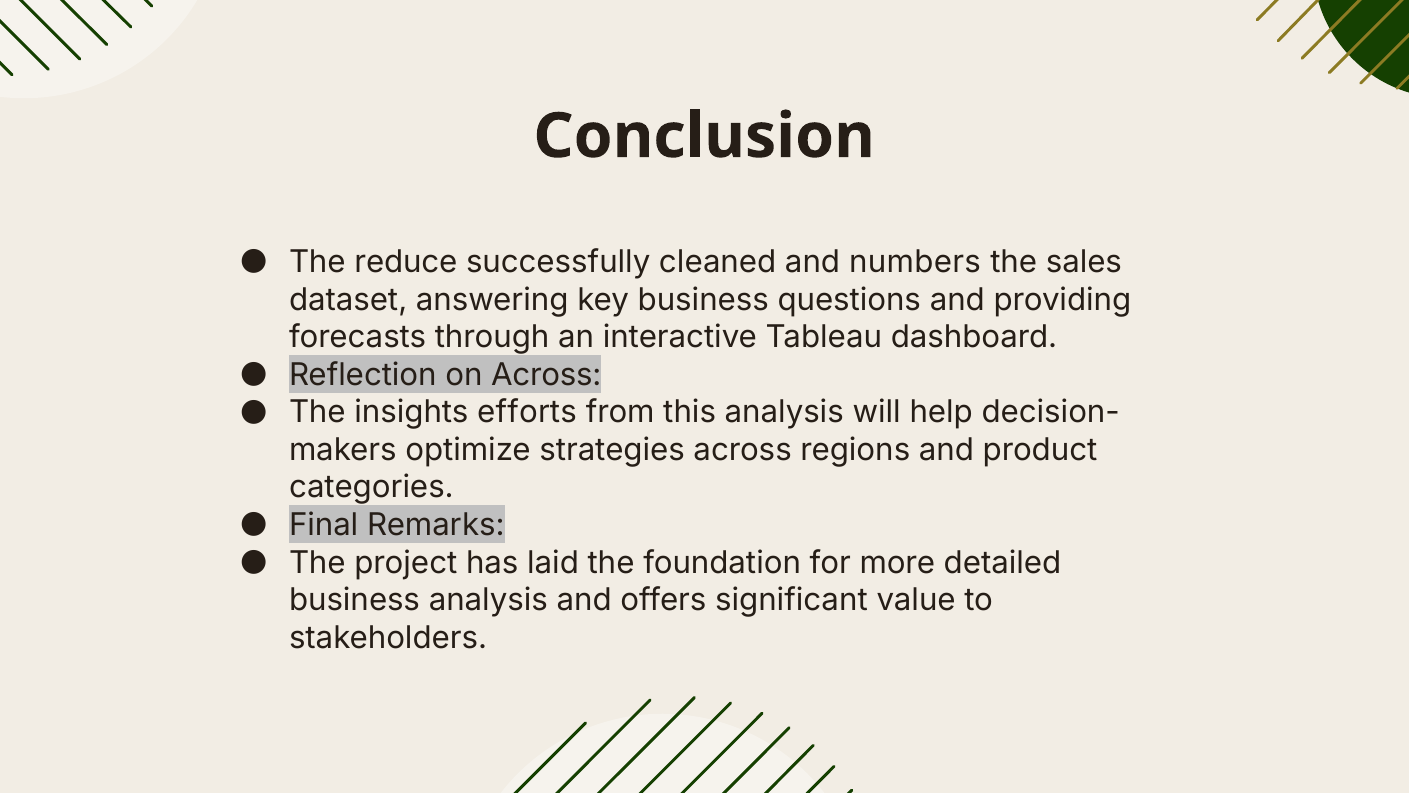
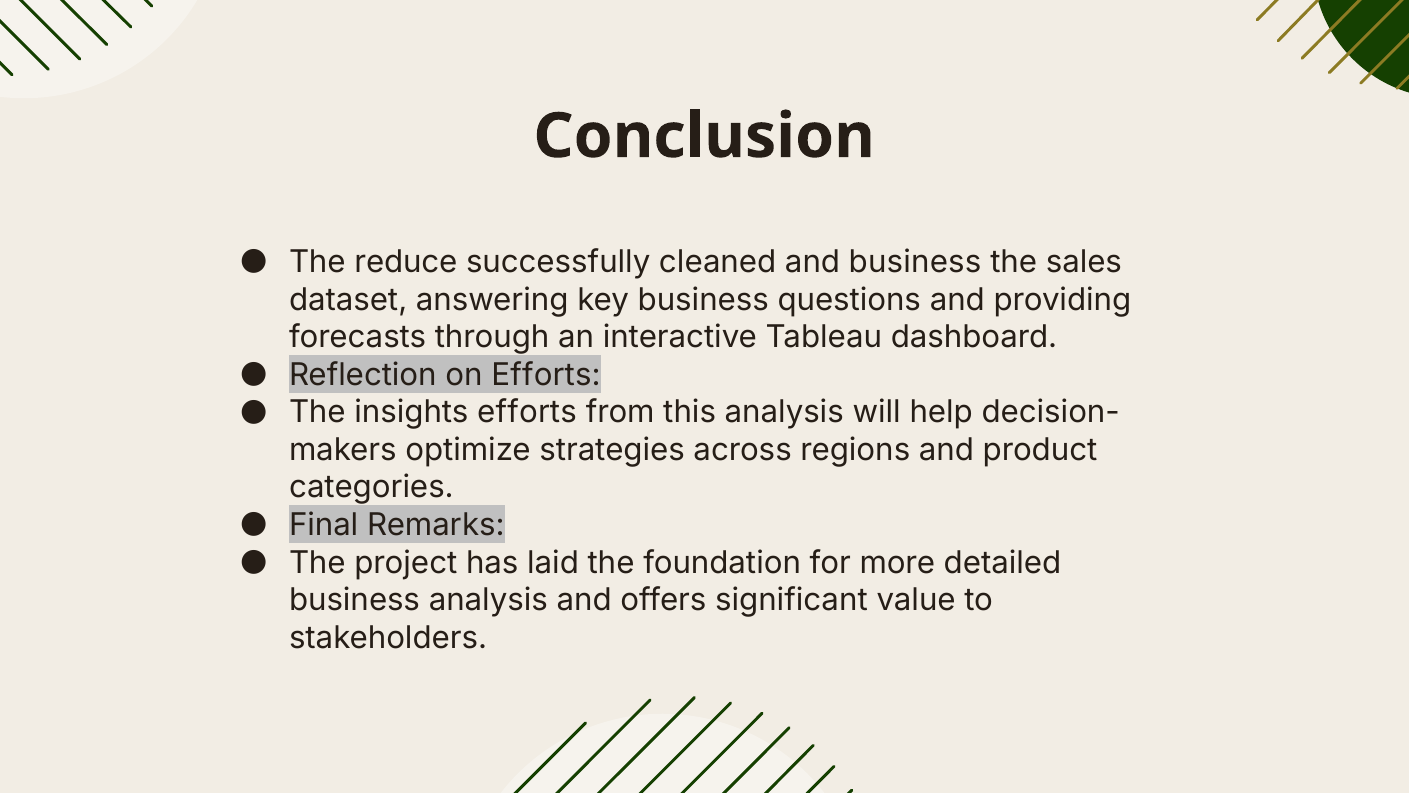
and numbers: numbers -> business
on Across: Across -> Efforts
